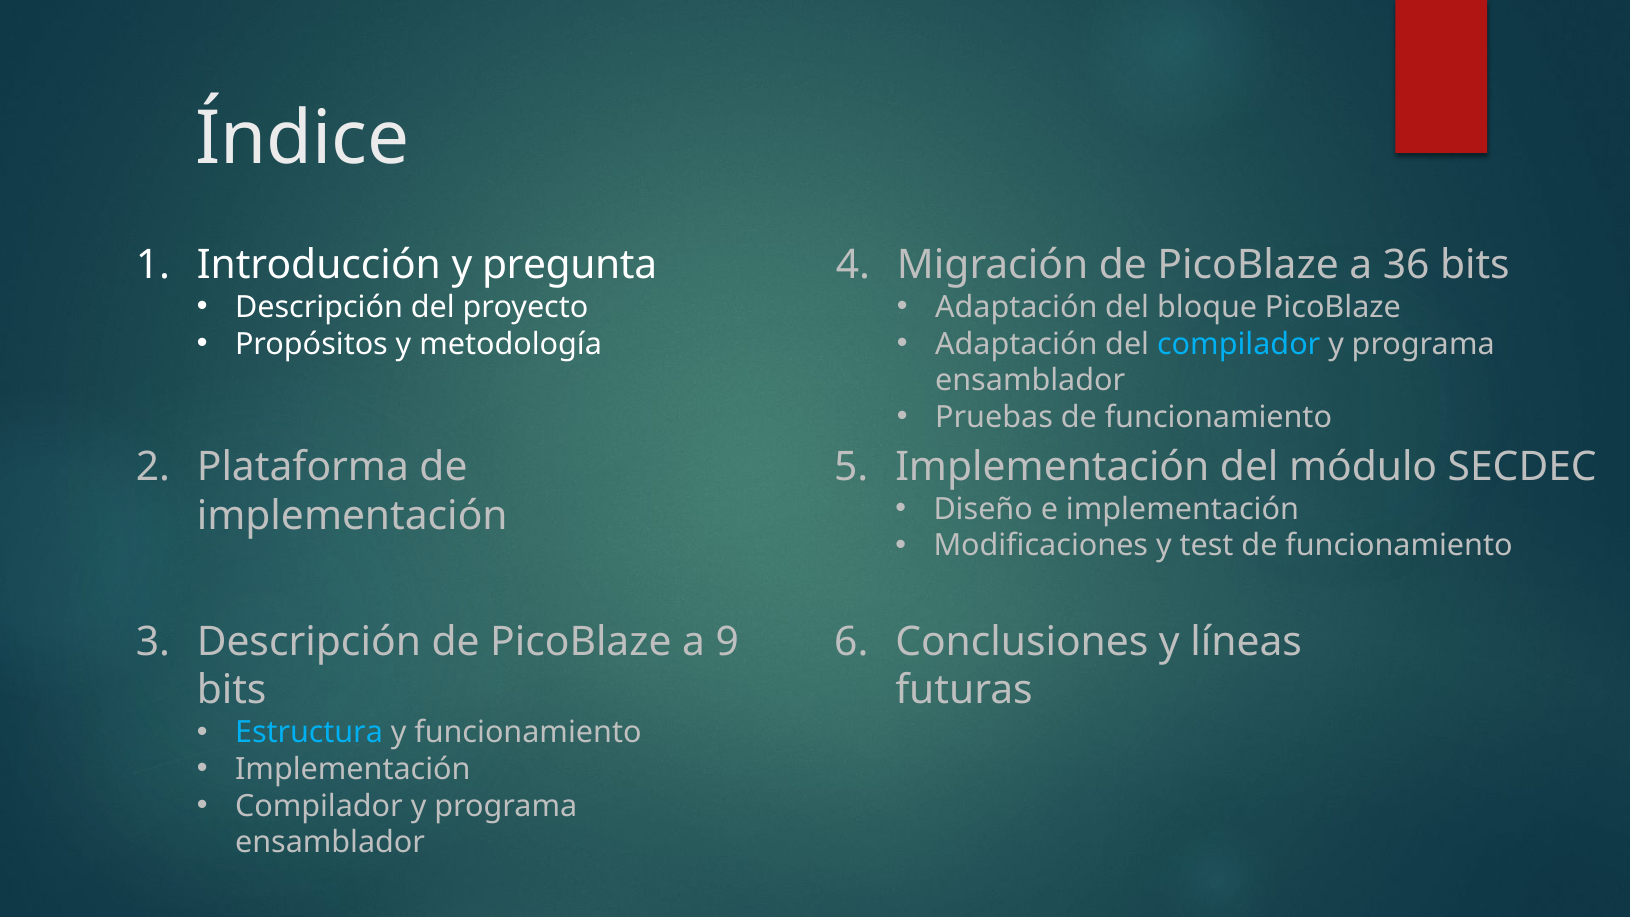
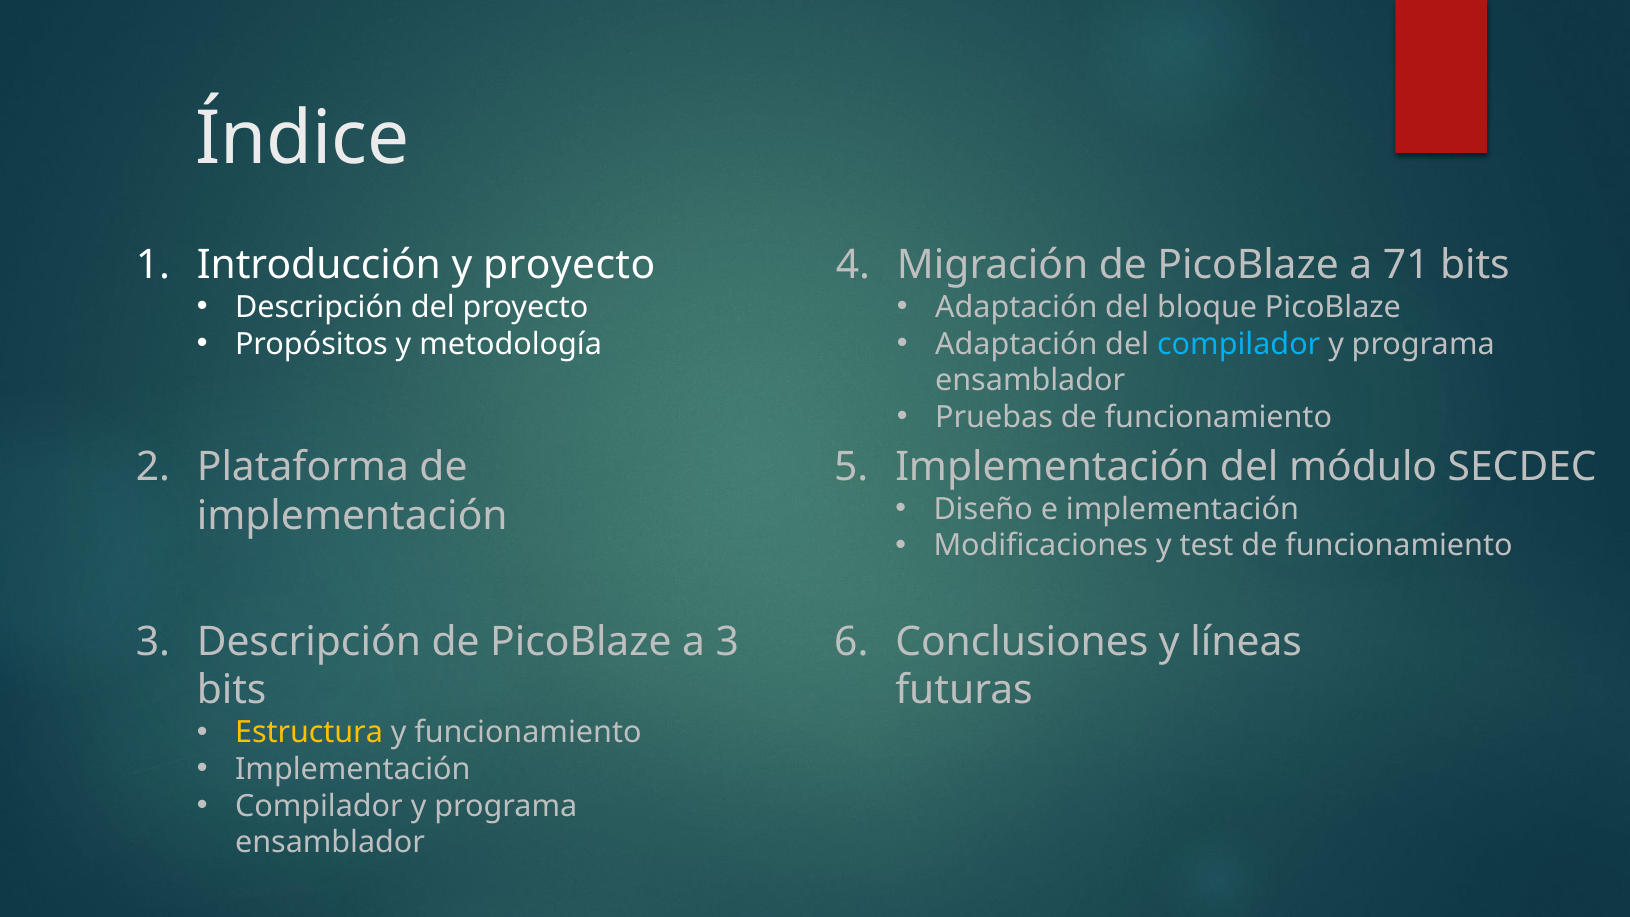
y pregunta: pregunta -> proyecto
36: 36 -> 71
a 9: 9 -> 3
Estructura colour: light blue -> yellow
